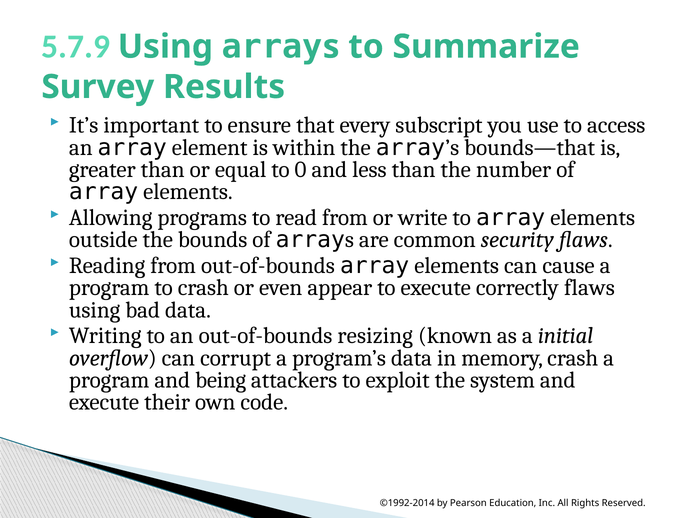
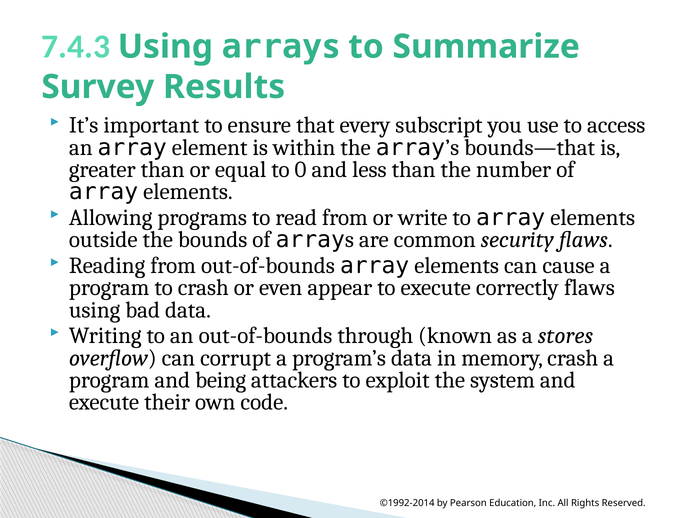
5.7.9: 5.7.9 -> 7.4.3
resizing: resizing -> through
initial: initial -> stores
